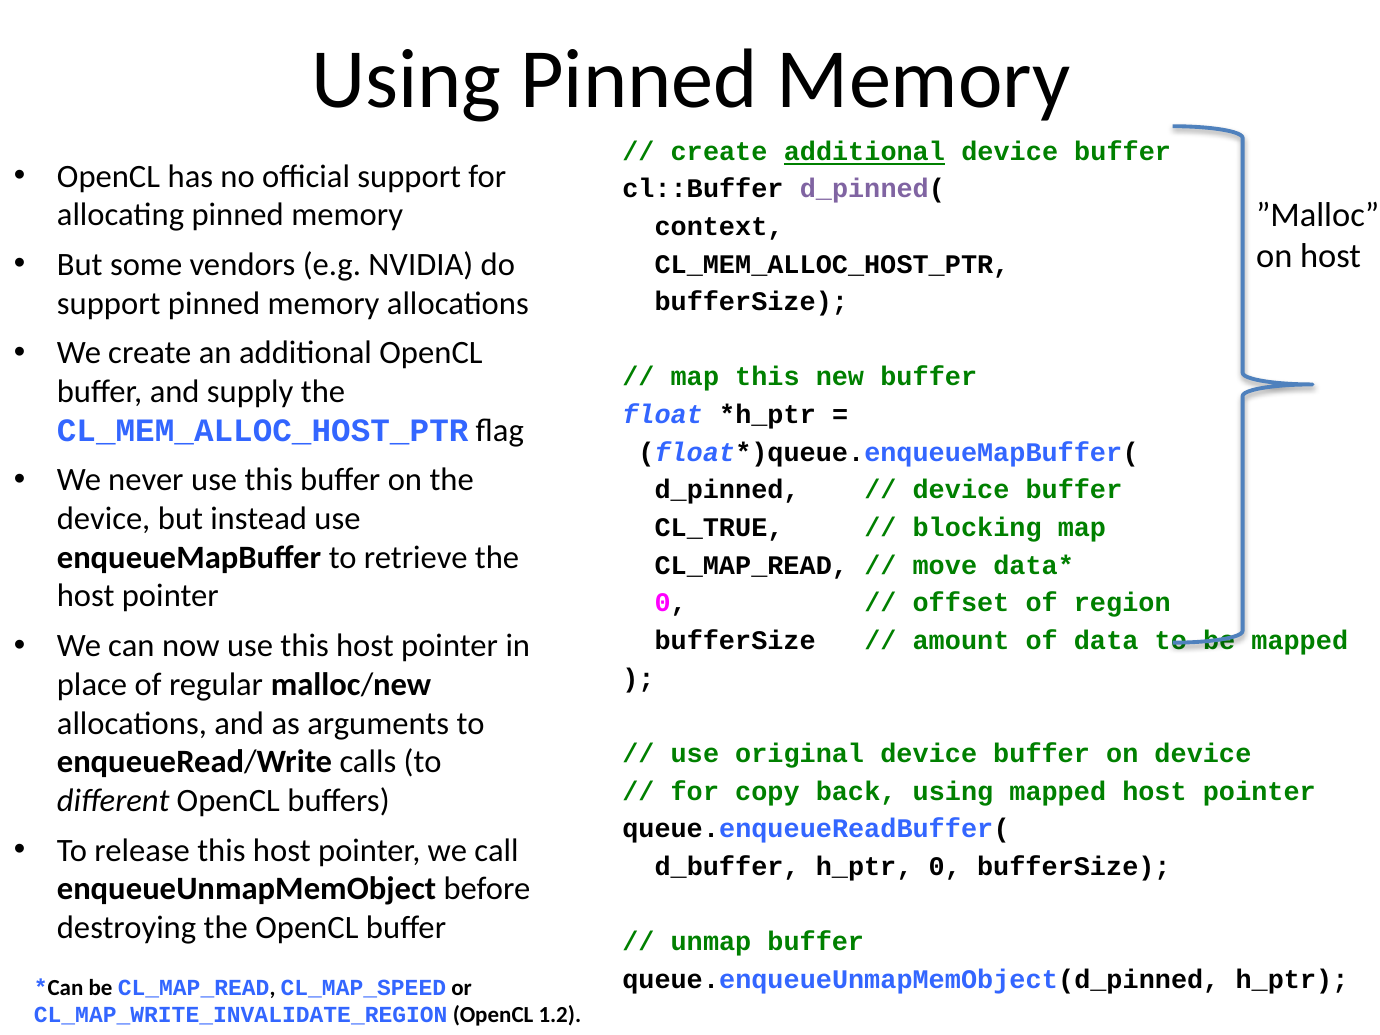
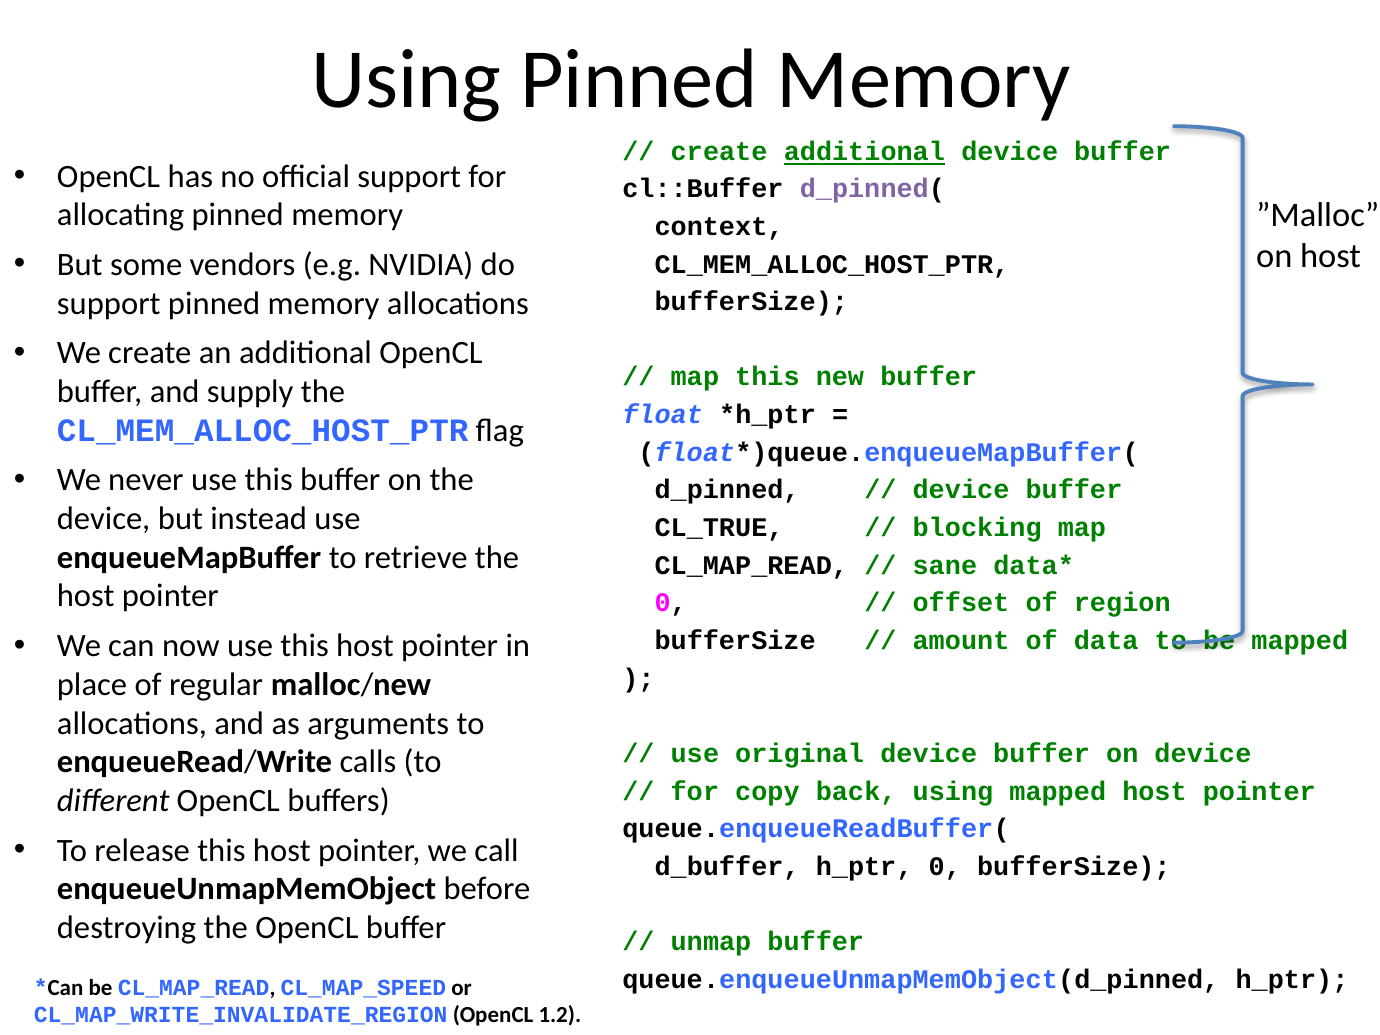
move: move -> sane
